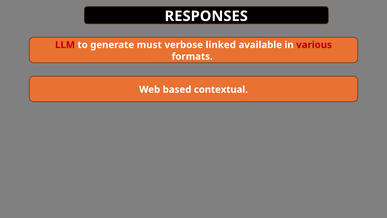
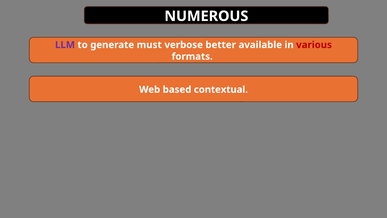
RESPONSES: RESPONSES -> NUMEROUS
LLM colour: red -> purple
linked: linked -> better
